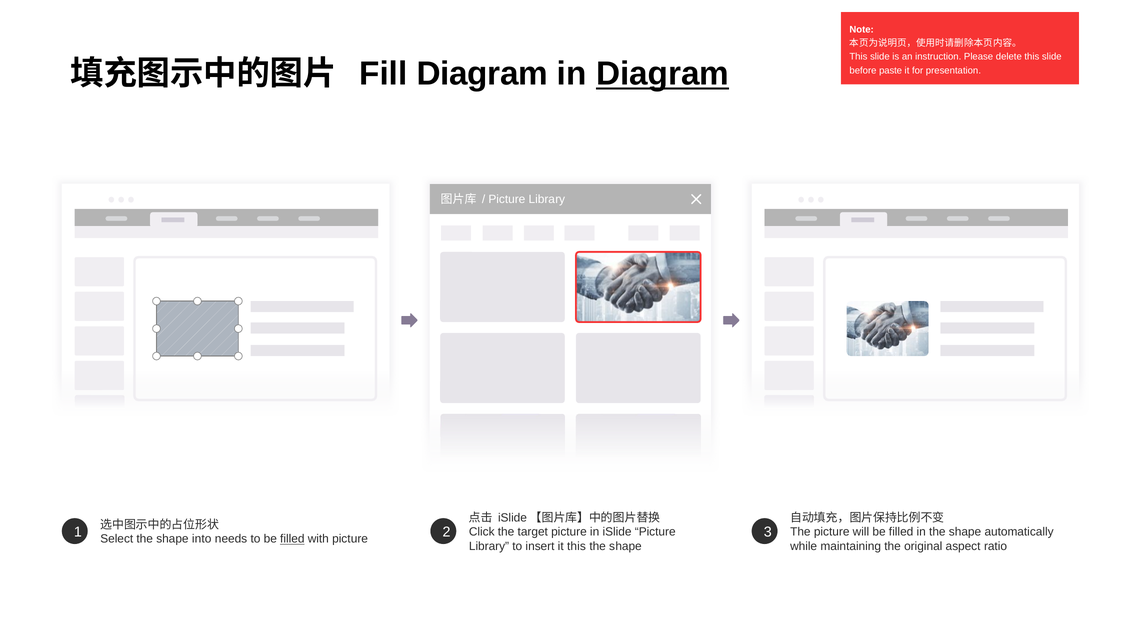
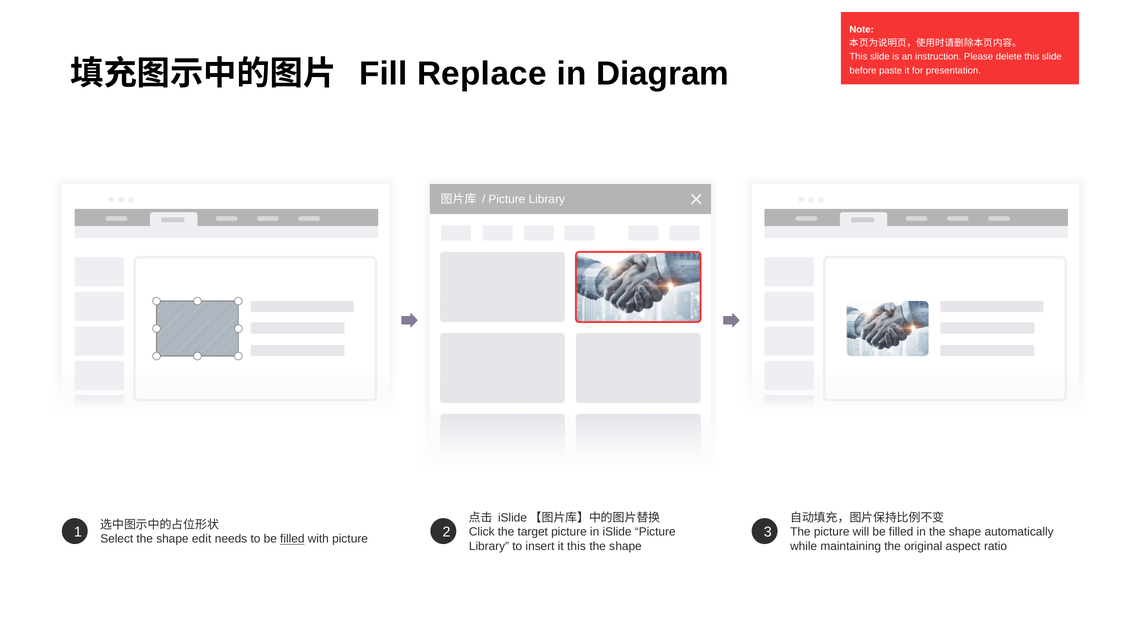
Fill Diagram: Diagram -> Replace
Diagram at (663, 74) underline: present -> none
into: into -> edit
